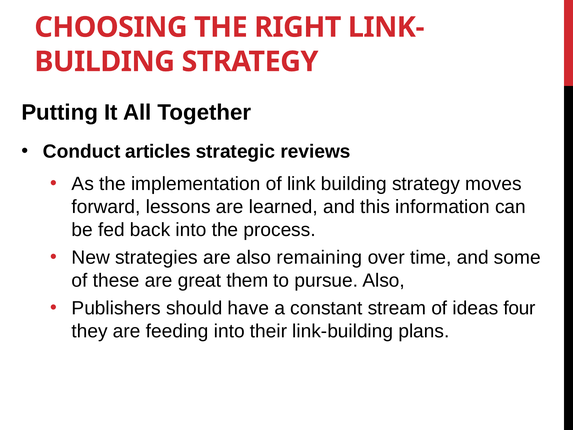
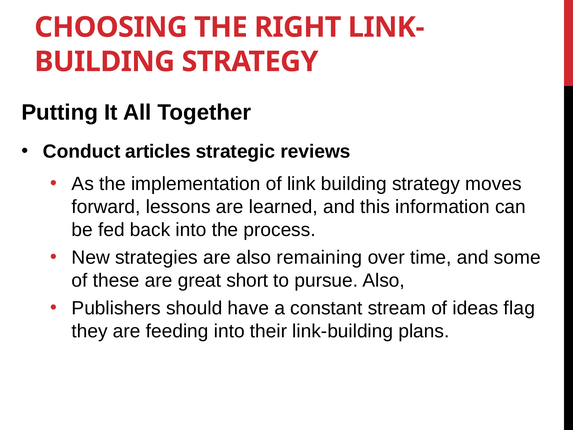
them: them -> short
four: four -> flag
